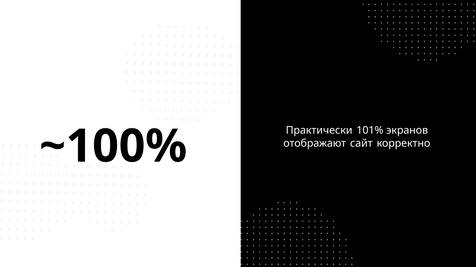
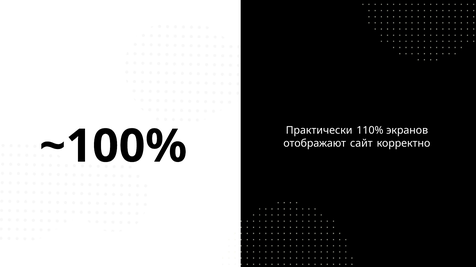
101%: 101% -> 110%
